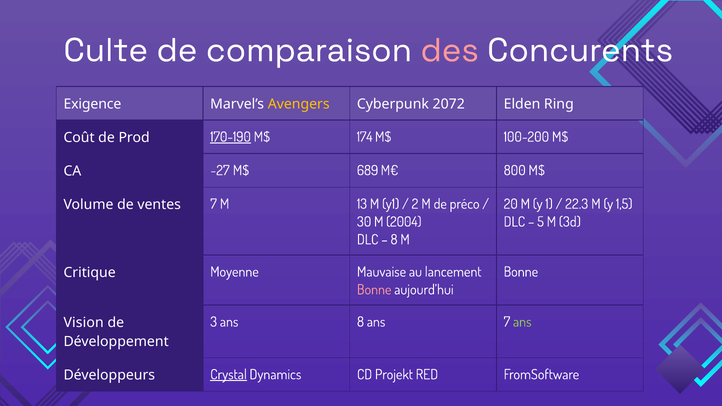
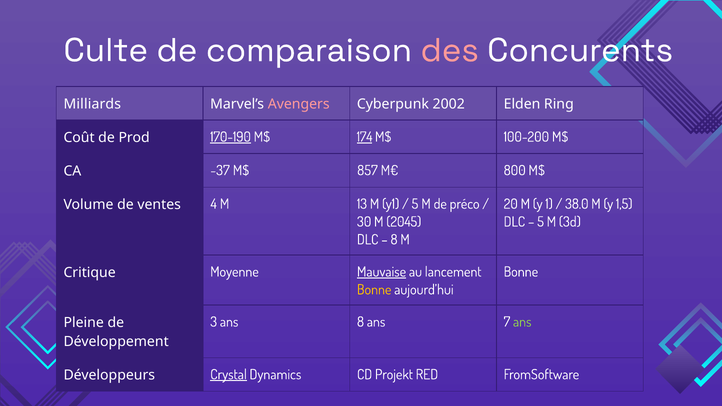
Exigence: Exigence -> Milliards
Avengers colour: yellow -> pink
2072: 2072 -> 2002
174 underline: none -> present
-27: -27 -> -37
689: 689 -> 857
22.3: 22.3 -> 38.0
ventes 7: 7 -> 4
2 at (415, 204): 2 -> 5
2004: 2004 -> 2045
Mauvaise underline: none -> present
Bonne at (374, 290) colour: pink -> yellow
Vision: Vision -> Pleine
